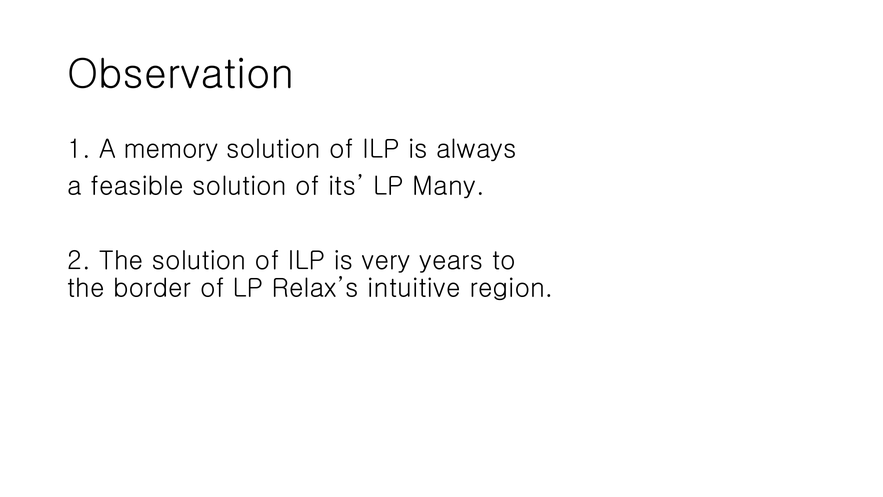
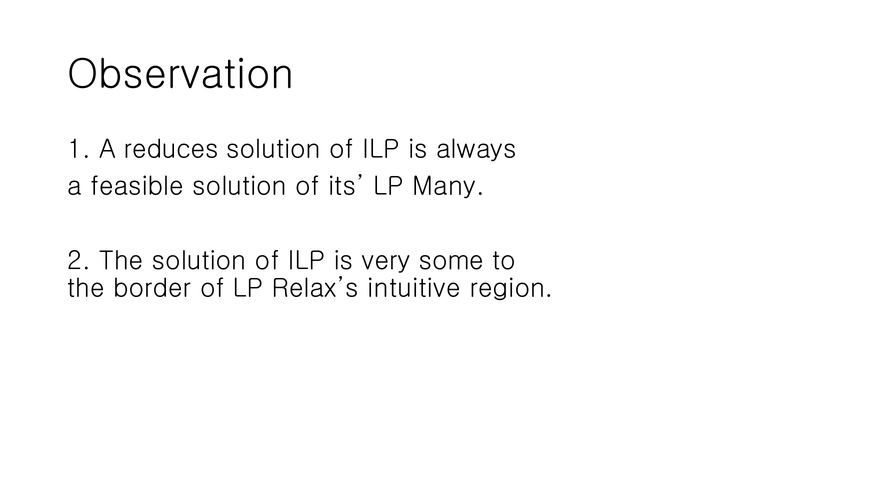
memory: memory -> reduces
years: years -> some
